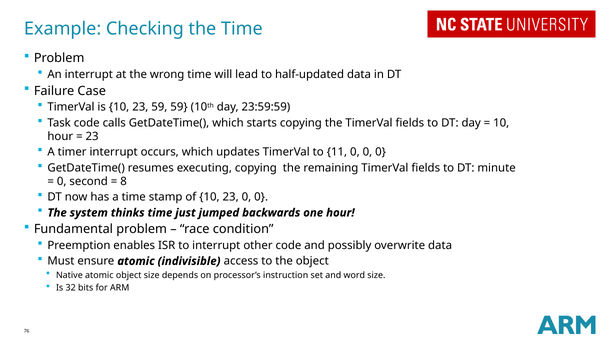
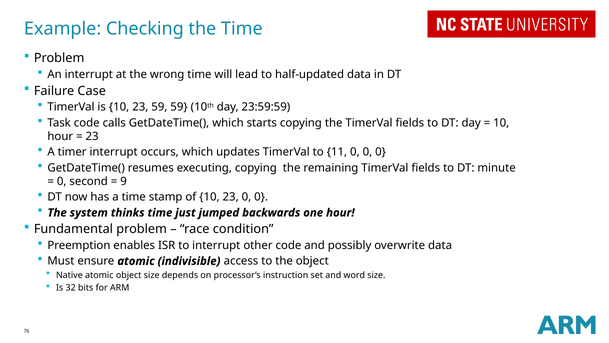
8: 8 -> 9
